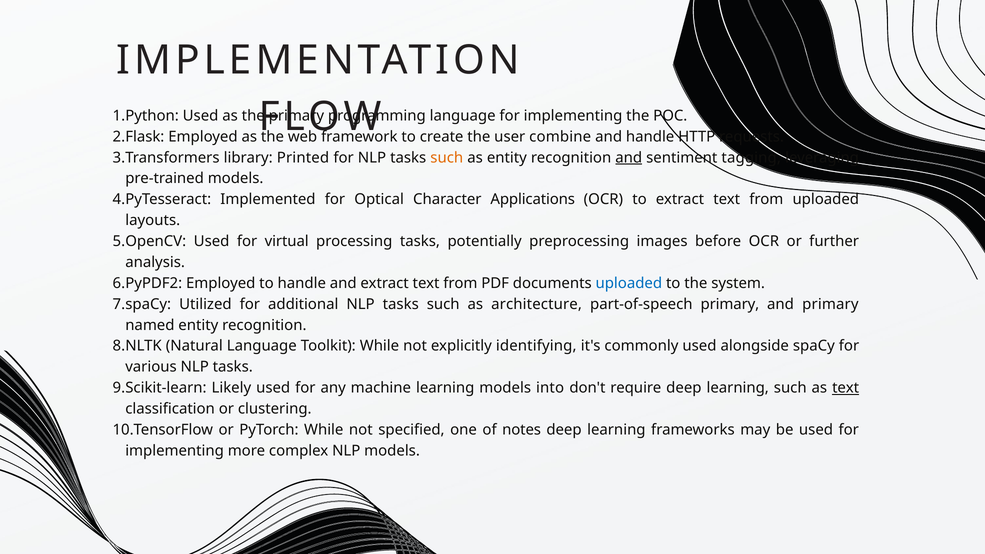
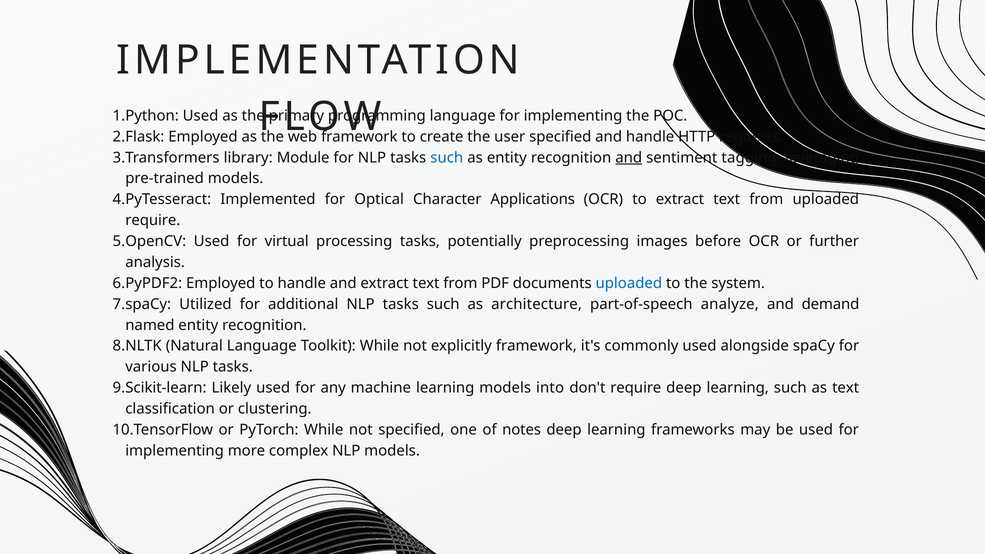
user combine: combine -> specified
Printed: Printed -> Module
such at (447, 158) colour: orange -> blue
layouts at (153, 220): layouts -> require
part-of-speech primary: primary -> analyze
and primary: primary -> demand
identifying at (536, 346): identifying -> framework
text at (846, 388) underline: present -> none
